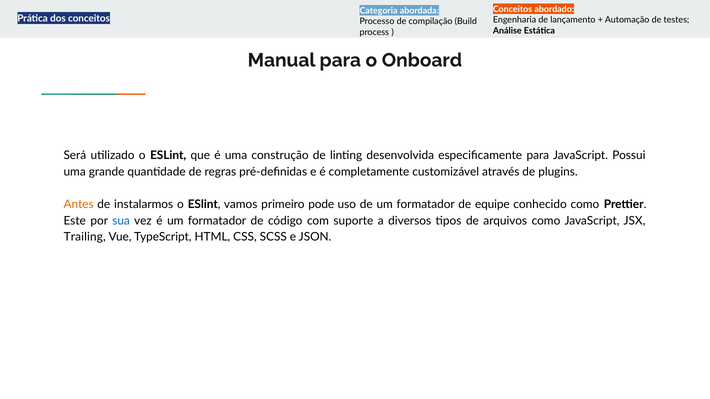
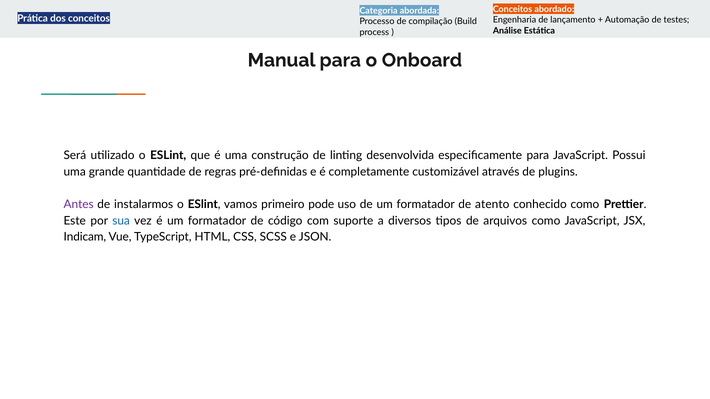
Antes colour: orange -> purple
equipe: equipe -> atento
Trailing: Trailing -> Indicam
